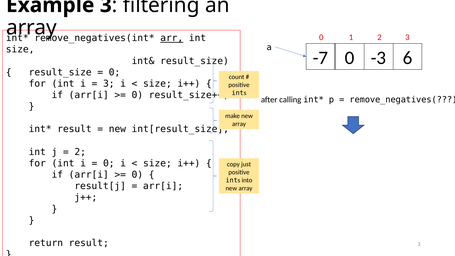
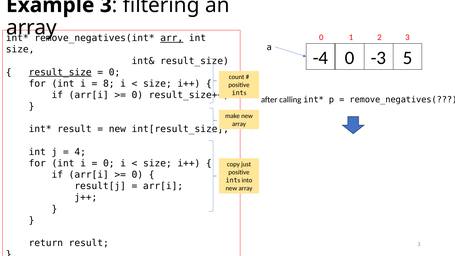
-7: -7 -> -4
6: 6 -> 5
result_size at (60, 72) underline: none -> present
3 at (109, 84): 3 -> 8
2 at (80, 152): 2 -> 4
